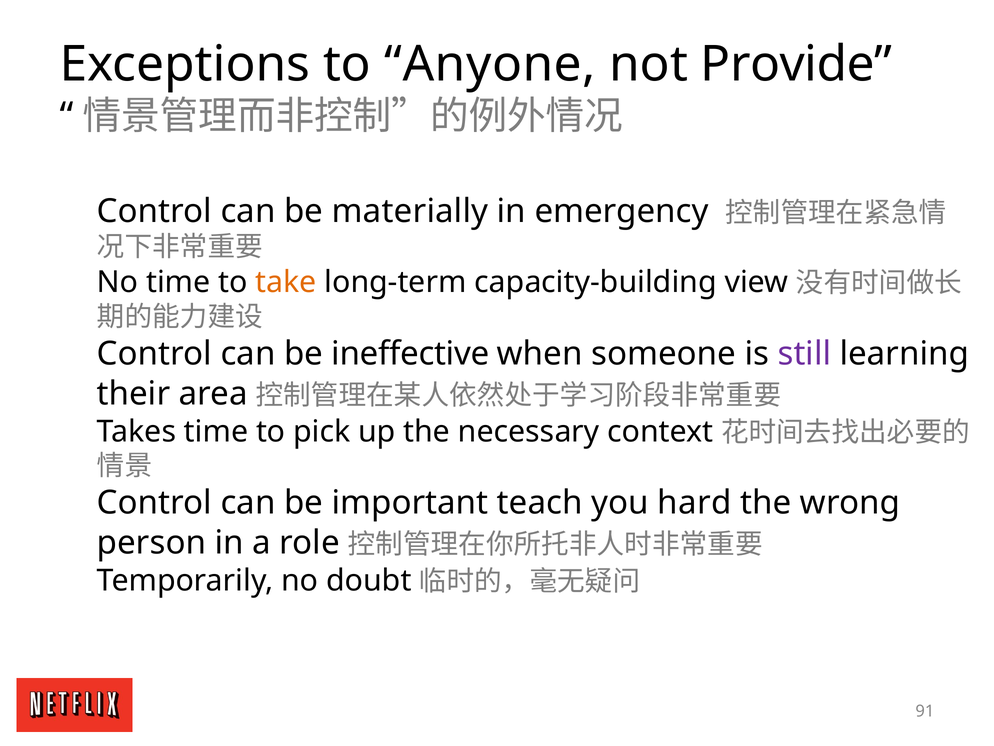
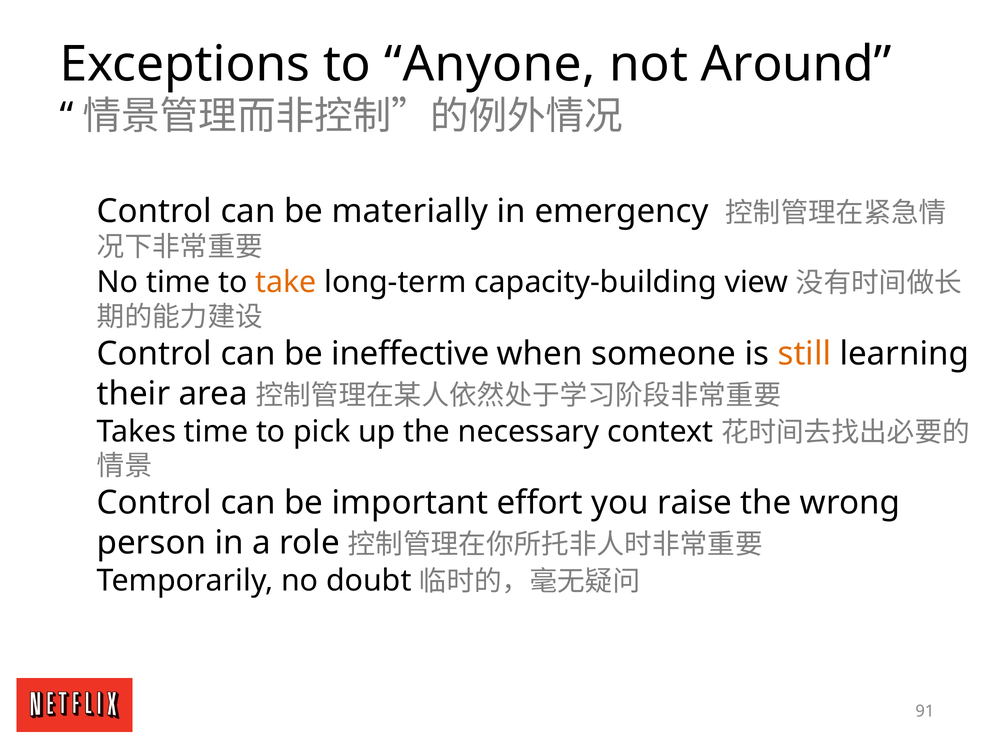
Provide: Provide -> Around
still colour: purple -> orange
teach: teach -> effort
hard: hard -> raise
